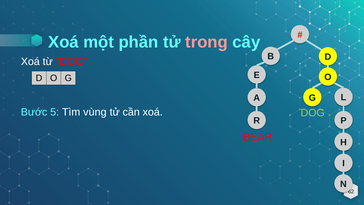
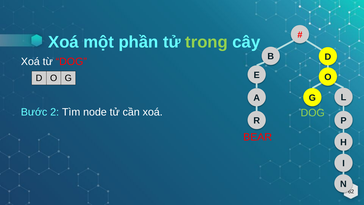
trong colour: pink -> light green
5: 5 -> 2
vùng: vùng -> node
